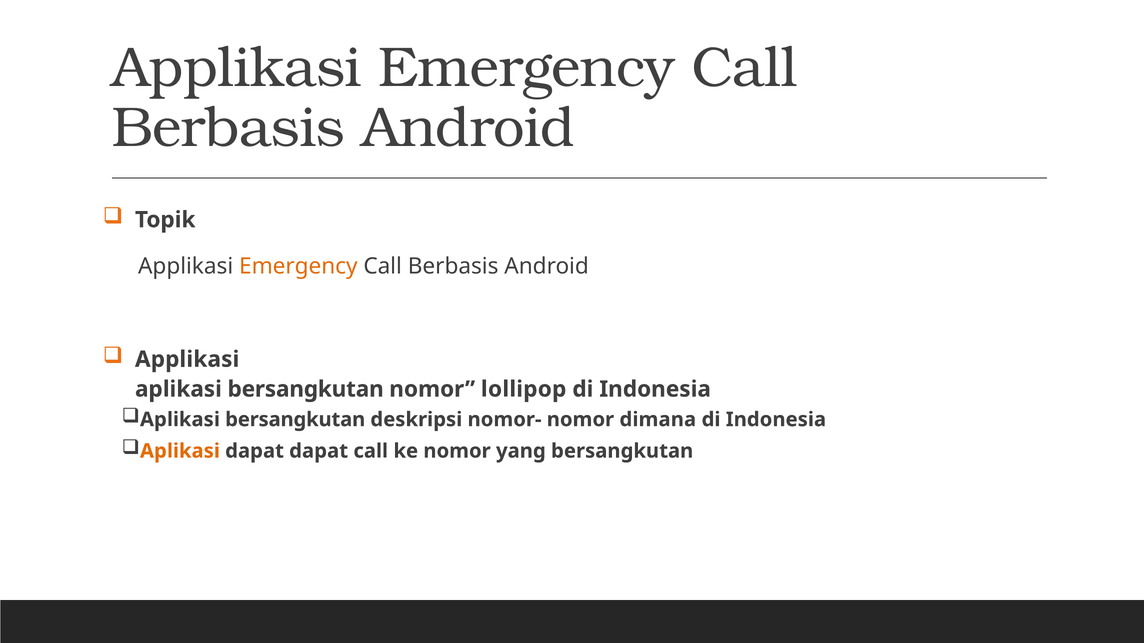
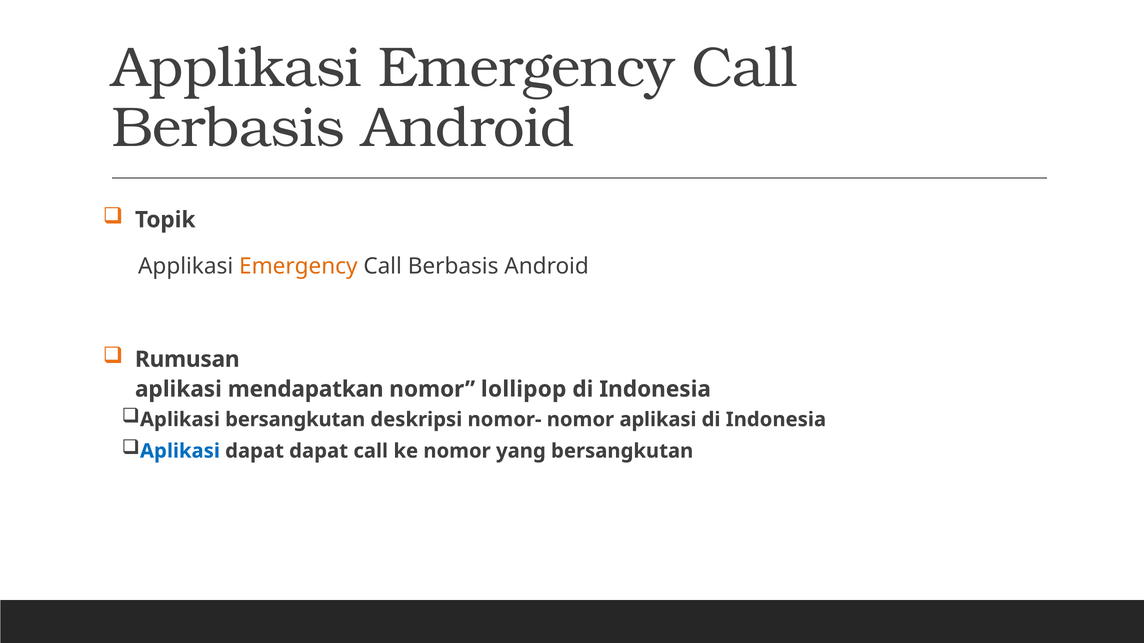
Applikasi at (187, 360): Applikasi -> Rumusan
bersangkutan at (306, 389): bersangkutan -> mendapatkan
nomor dimana: dimana -> aplikasi
Aplikasi at (180, 451) colour: orange -> blue
